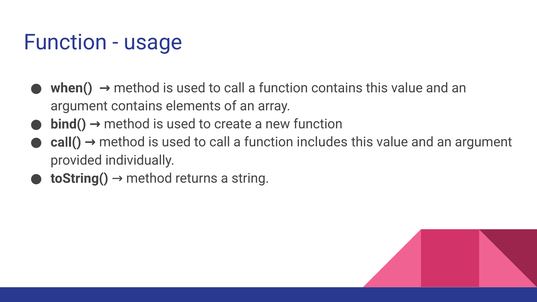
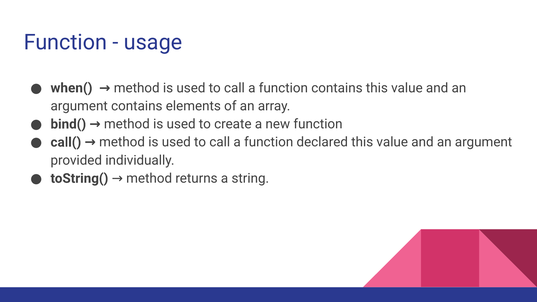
includes: includes -> declared
